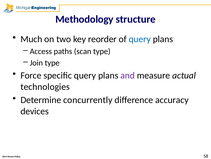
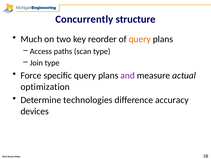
Methodology: Methodology -> Concurrently
query at (140, 39) colour: blue -> orange
technologies: technologies -> optimization
concurrently: concurrently -> technologies
